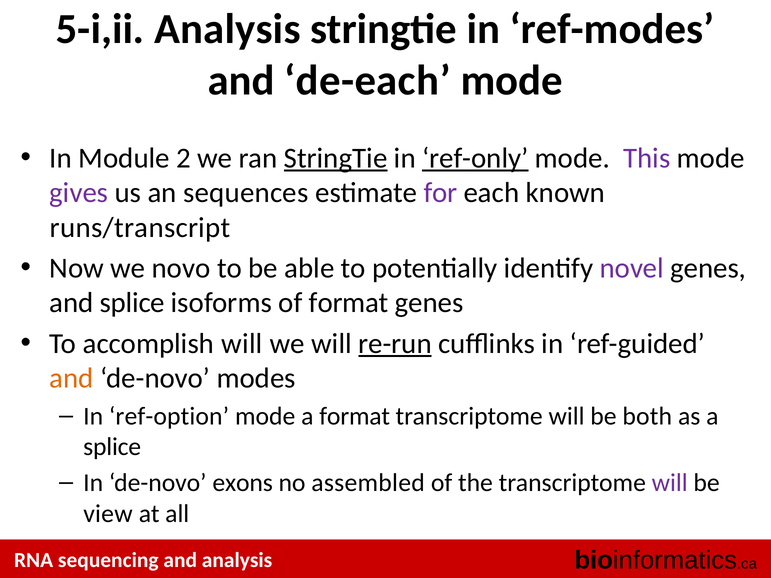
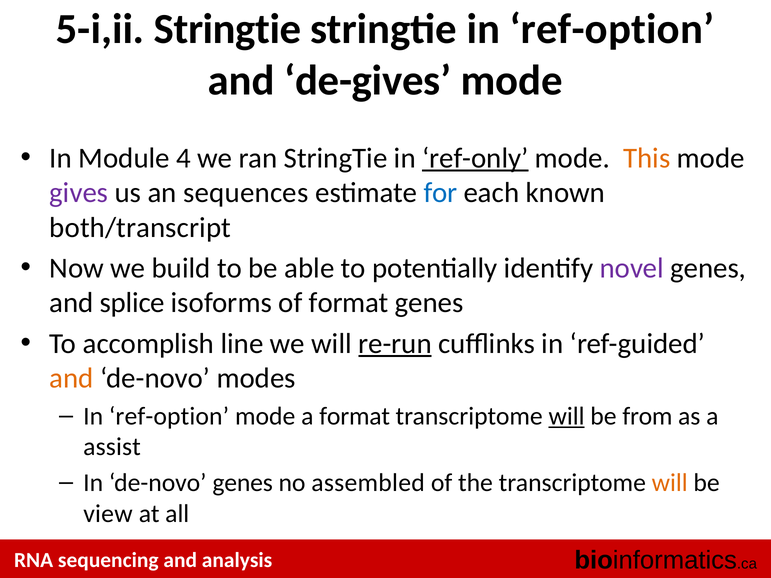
5-i,ii Analysis: Analysis -> Stringtie
stringtie in ref-modes: ref-modes -> ref-option
de-each: de-each -> de-gives
2: 2 -> 4
StringTie at (336, 158) underline: present -> none
This colour: purple -> orange
for colour: purple -> blue
runs/transcript: runs/transcript -> both/transcript
novo: novo -> build
accomplish will: will -> line
will at (567, 416) underline: none -> present
both: both -> from
splice at (112, 447): splice -> assist
de-novo exons: exons -> genes
will at (670, 483) colour: purple -> orange
